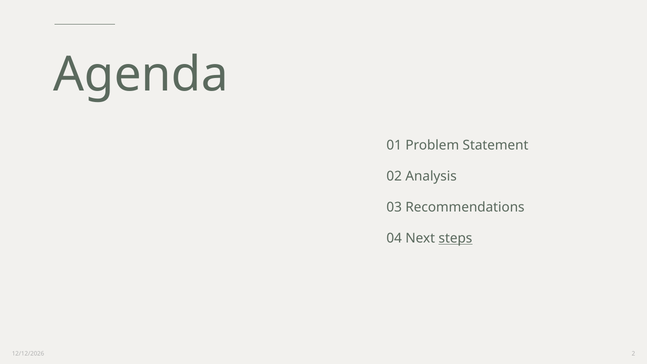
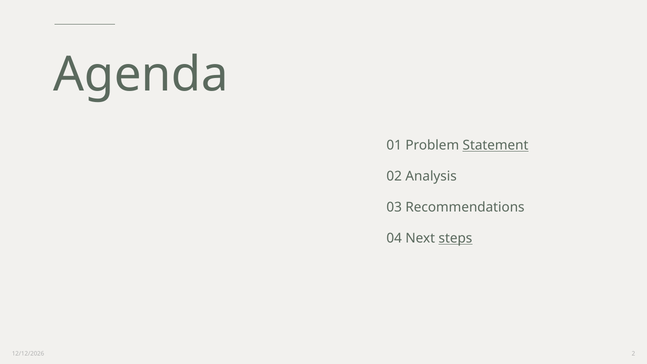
Statement underline: none -> present
